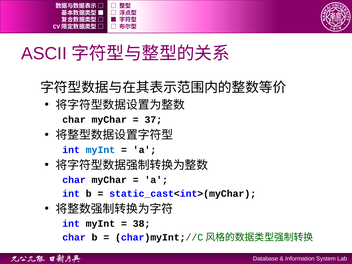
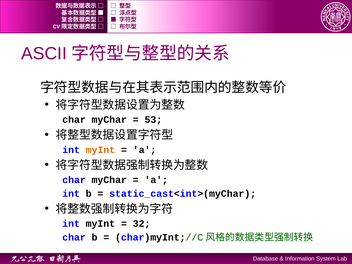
37: 37 -> 53
myInt at (100, 150) colour: blue -> orange
38: 38 -> 32
